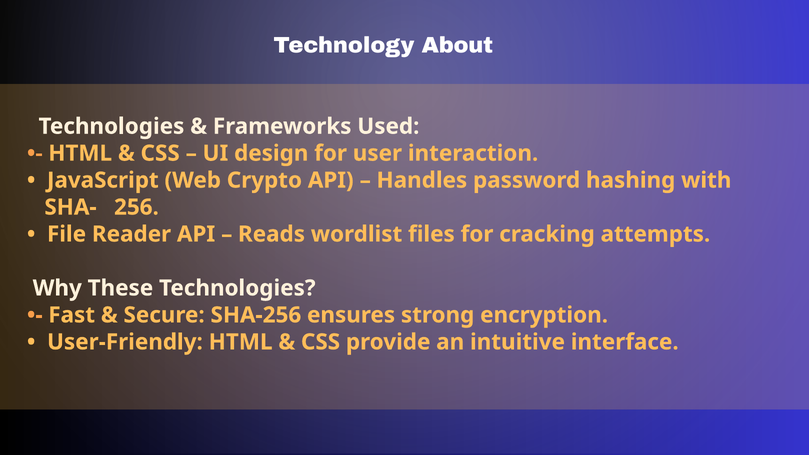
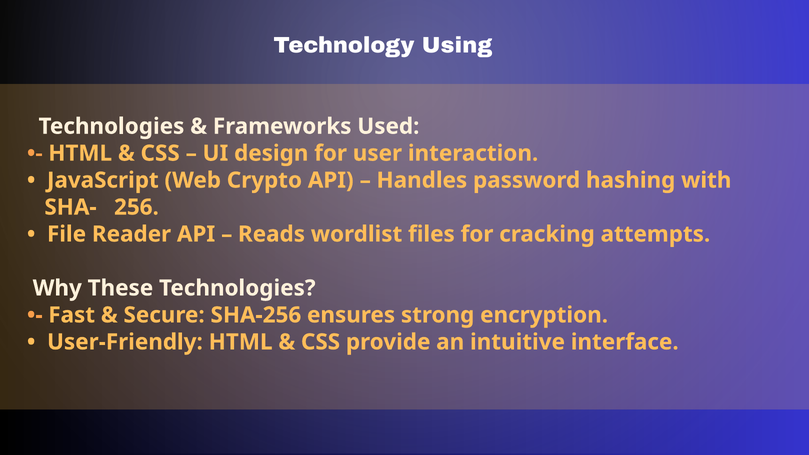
About: About -> Using
